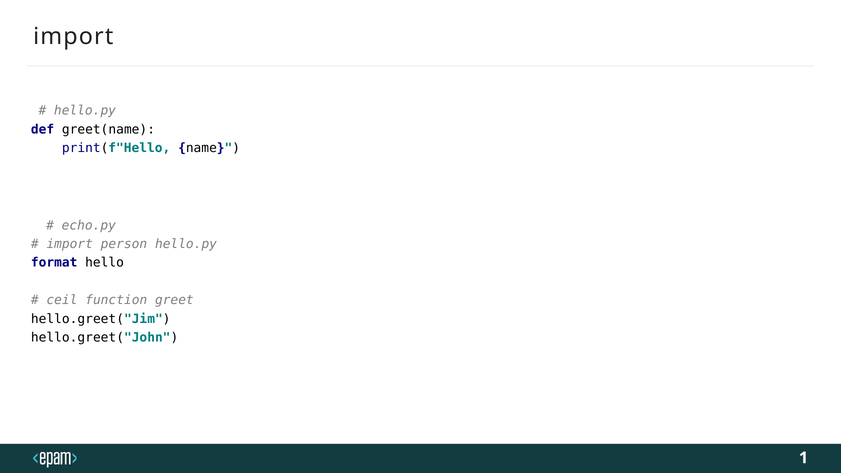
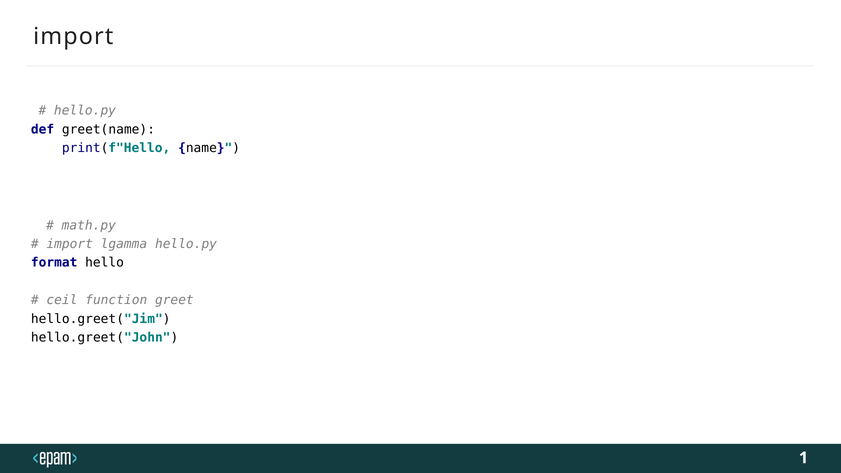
echo.py: echo.py -> math.py
person: person -> lgamma
